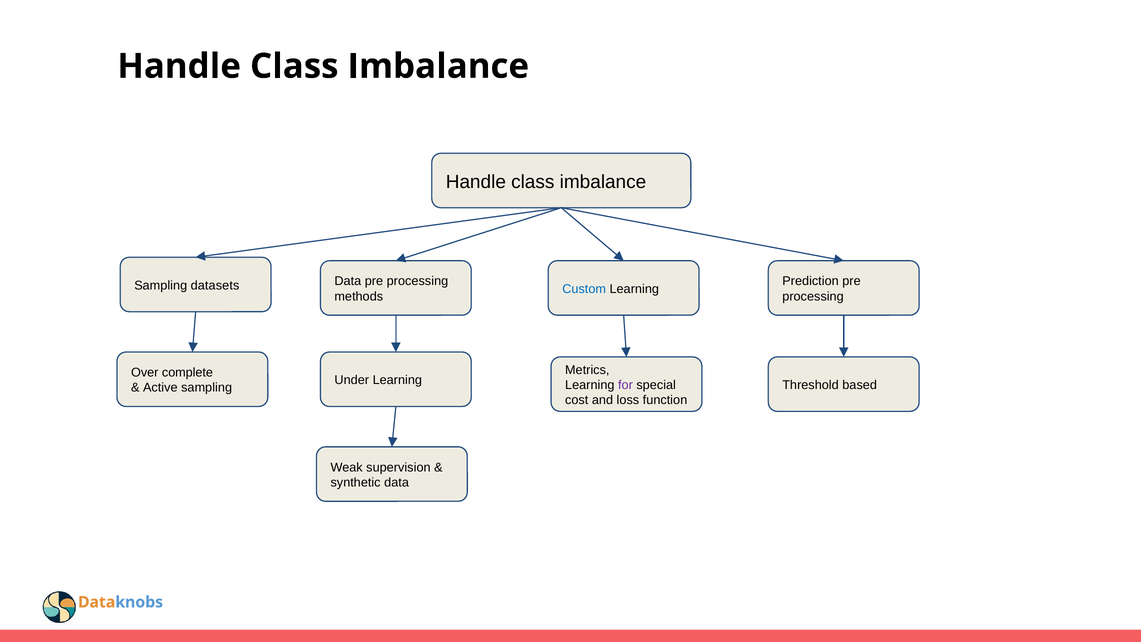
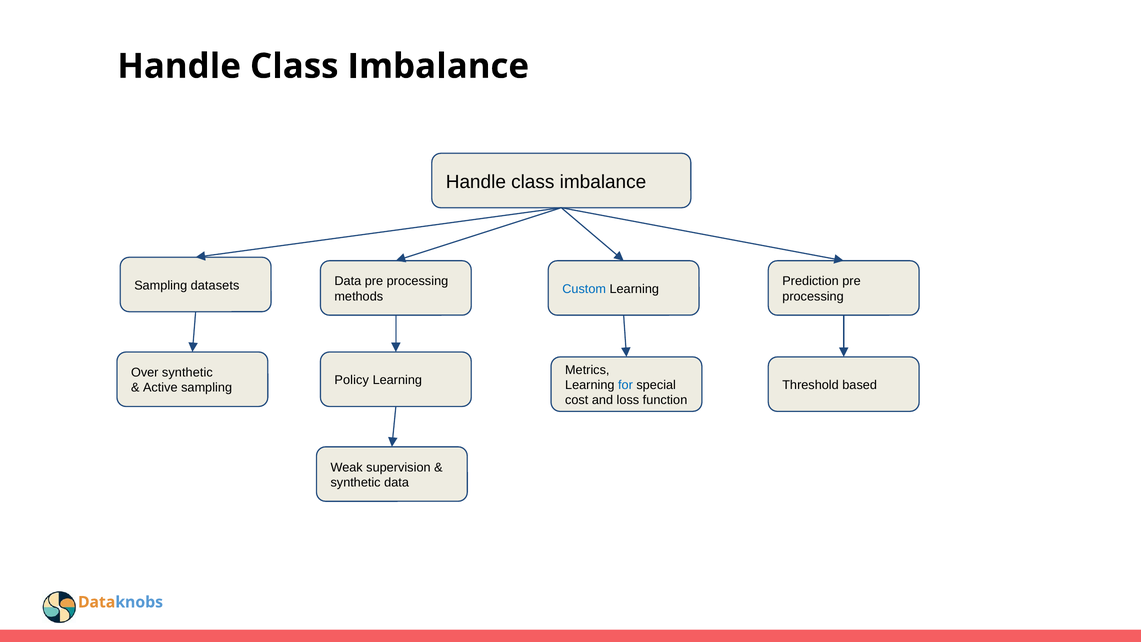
Over complete: complete -> synthetic
Under: Under -> Policy
for colour: purple -> blue
